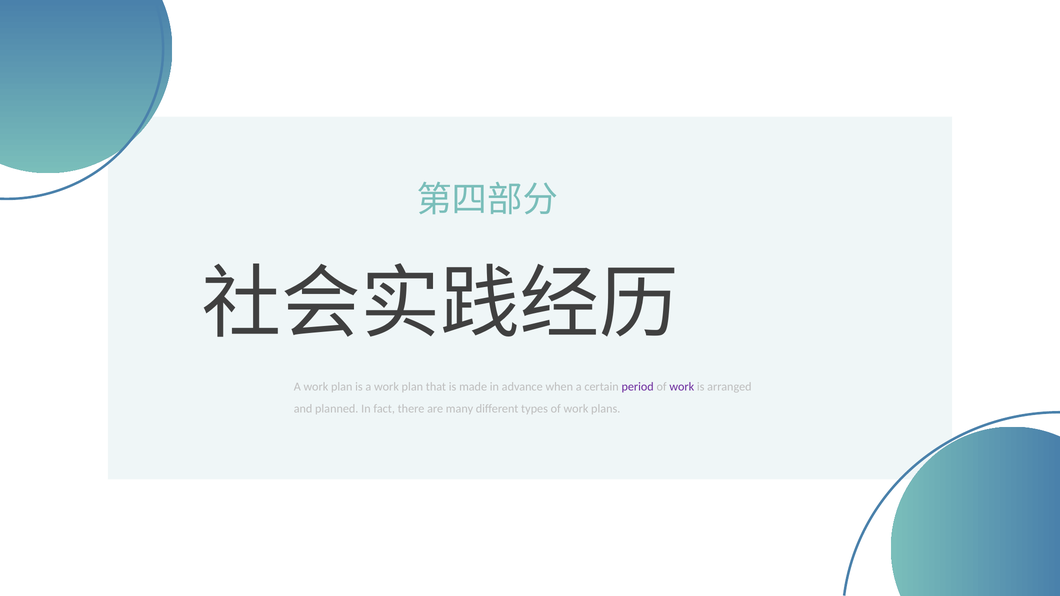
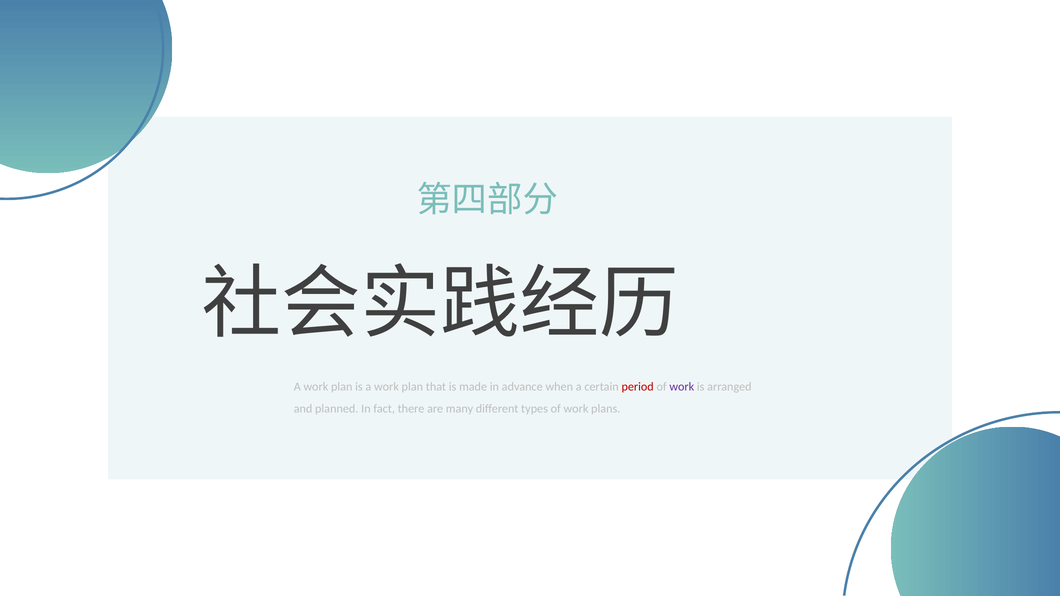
period colour: purple -> red
